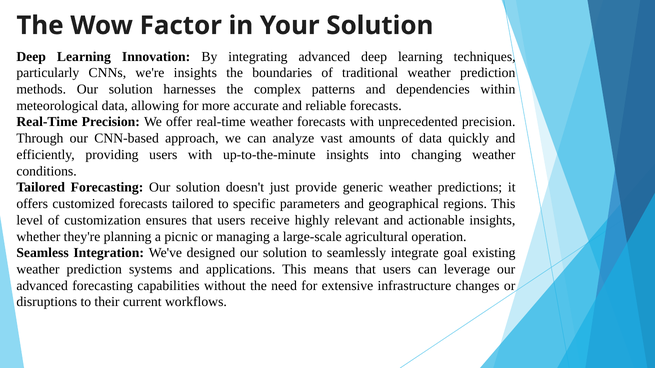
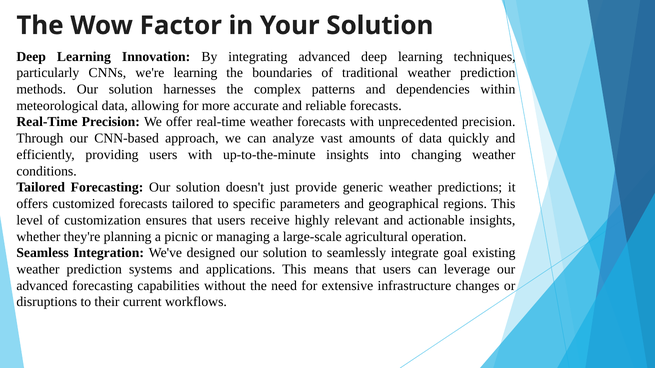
we're insights: insights -> learning
